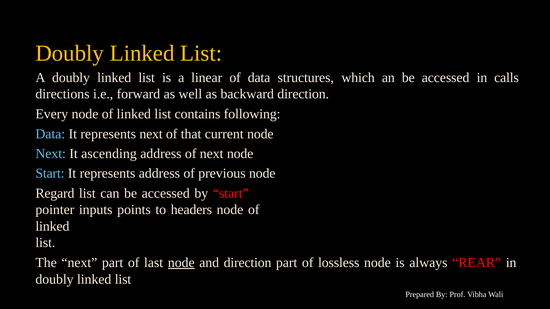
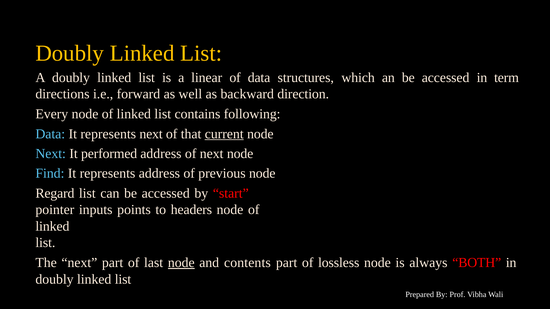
calls: calls -> term
current underline: none -> present
ascending: ascending -> performed
Start at (50, 174): Start -> Find
and direction: direction -> contents
REAR: REAR -> BOTH
